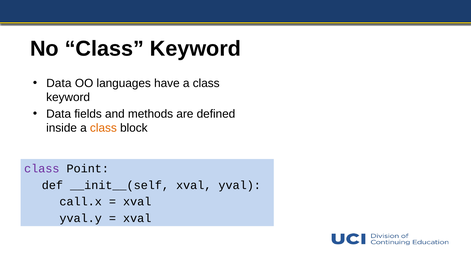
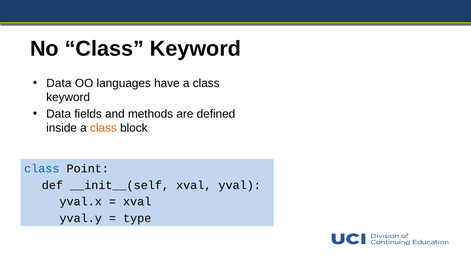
class at (42, 169) colour: purple -> blue
call.x: call.x -> yval.x
xval at (137, 218): xval -> type
